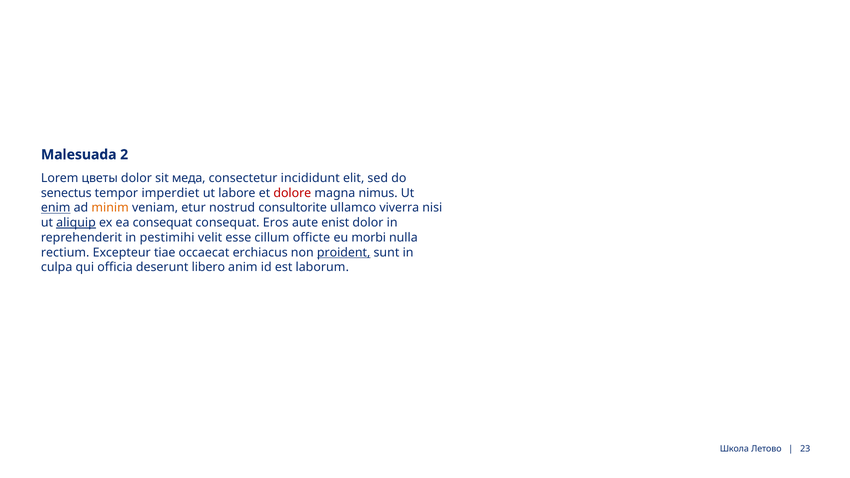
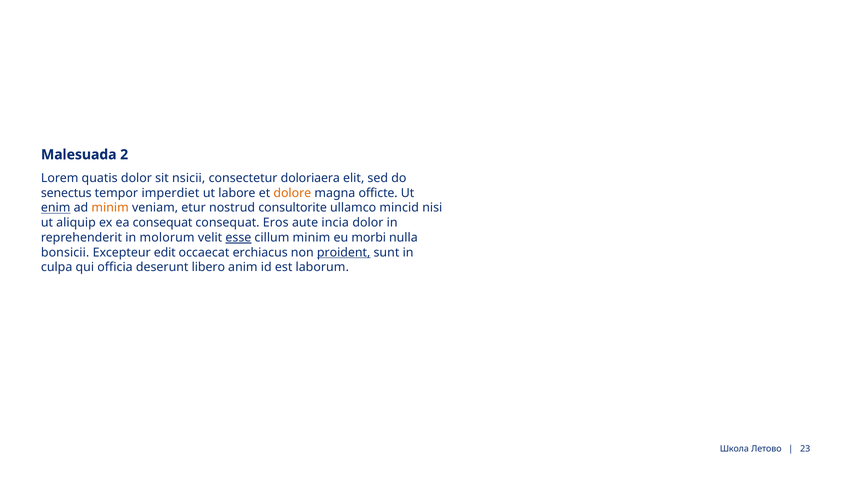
цветы: цветы -> quatis
меда: меда -> nsicii
incididunt: incididunt -> doloriaera
dolore colour: red -> orange
nimus: nimus -> officte
viverra: viverra -> mincid
aliquip underline: present -> none
enist: enist -> incia
pestimihi: pestimihi -> molorum
esse underline: none -> present
cillum officte: officte -> minim
rectium: rectium -> bonsicii
tiae: tiae -> edit
